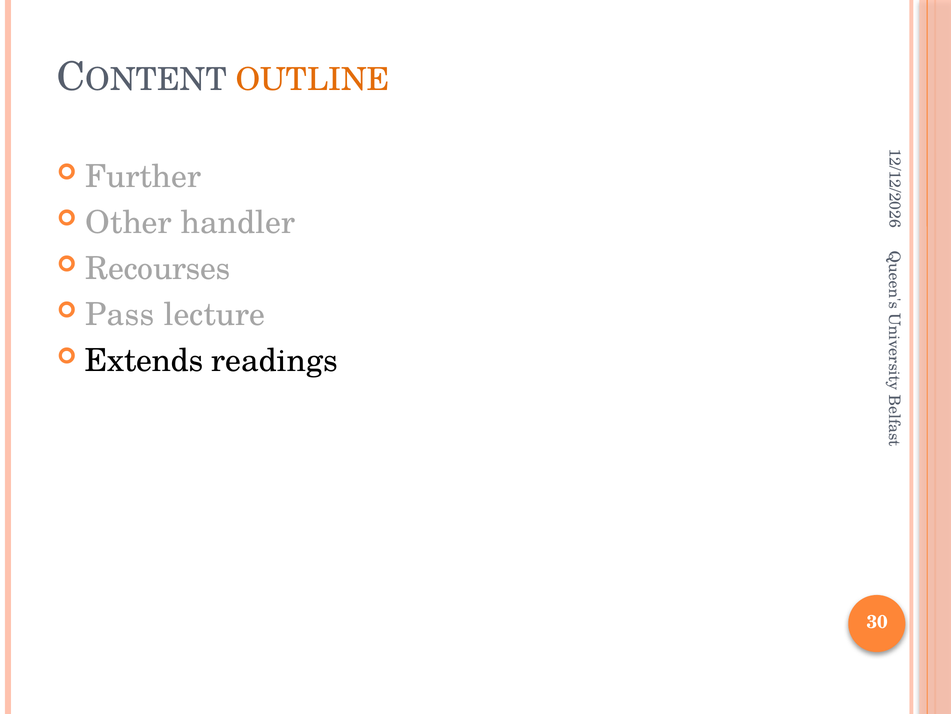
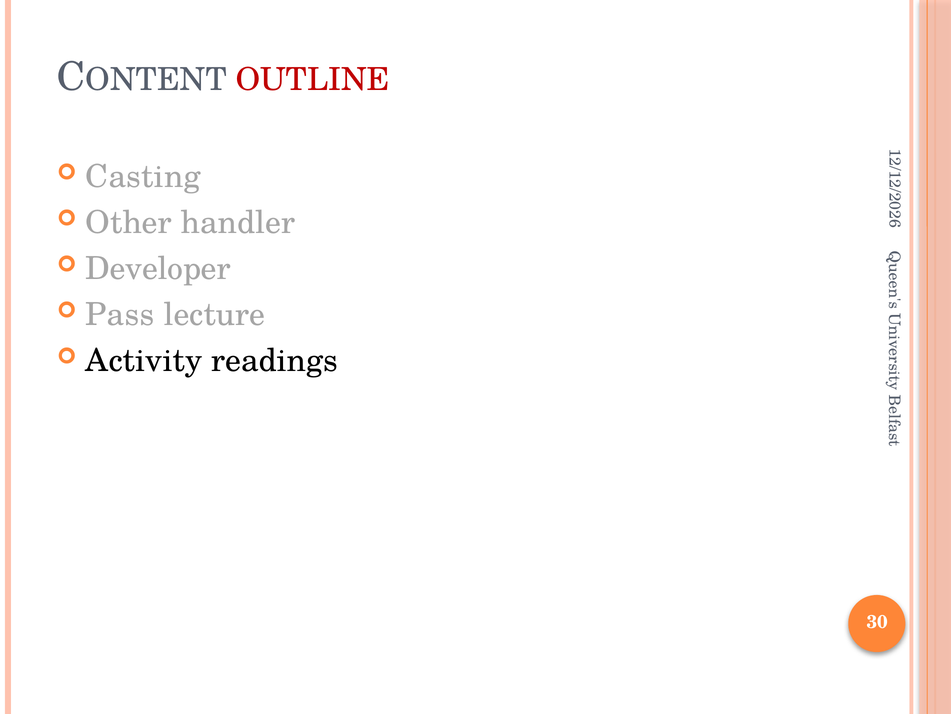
OUTLINE colour: orange -> red
Further: Further -> Casting
Recourses: Recourses -> Developer
Extends: Extends -> Activity
